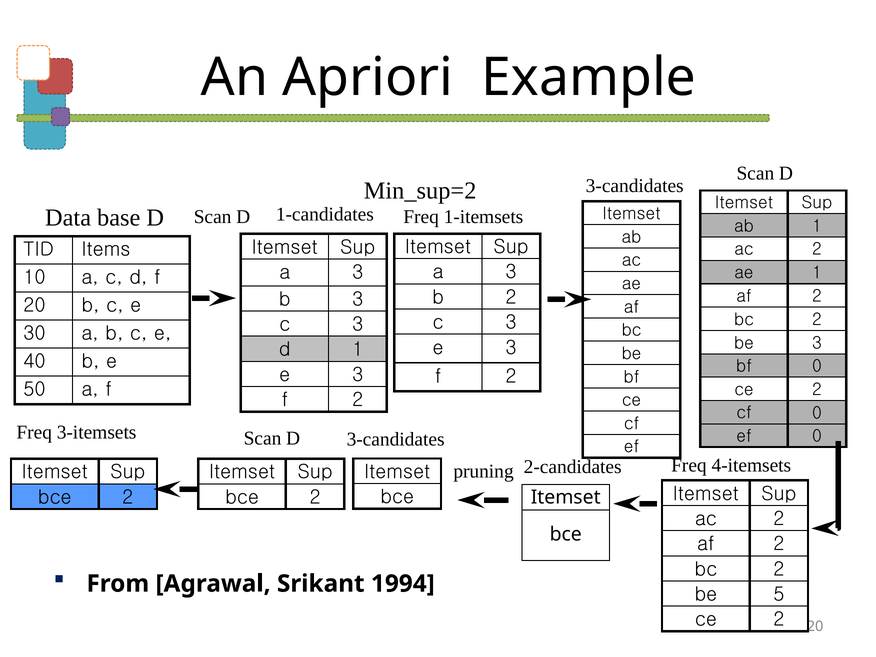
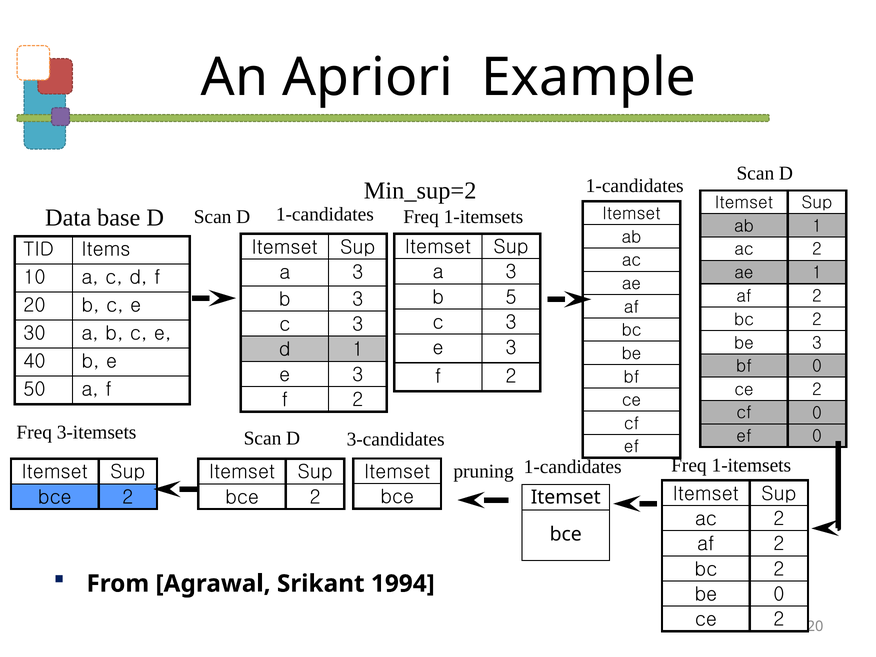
3-candidates at (635, 186): 3-candidates -> 1-candidates
b 2: 2 -> 5
4-itemsets at (751, 465): 4-itemsets -> 1-itemsets
2-candidates at (573, 467): 2-candidates -> 1-candidates
be 5: 5 -> 0
